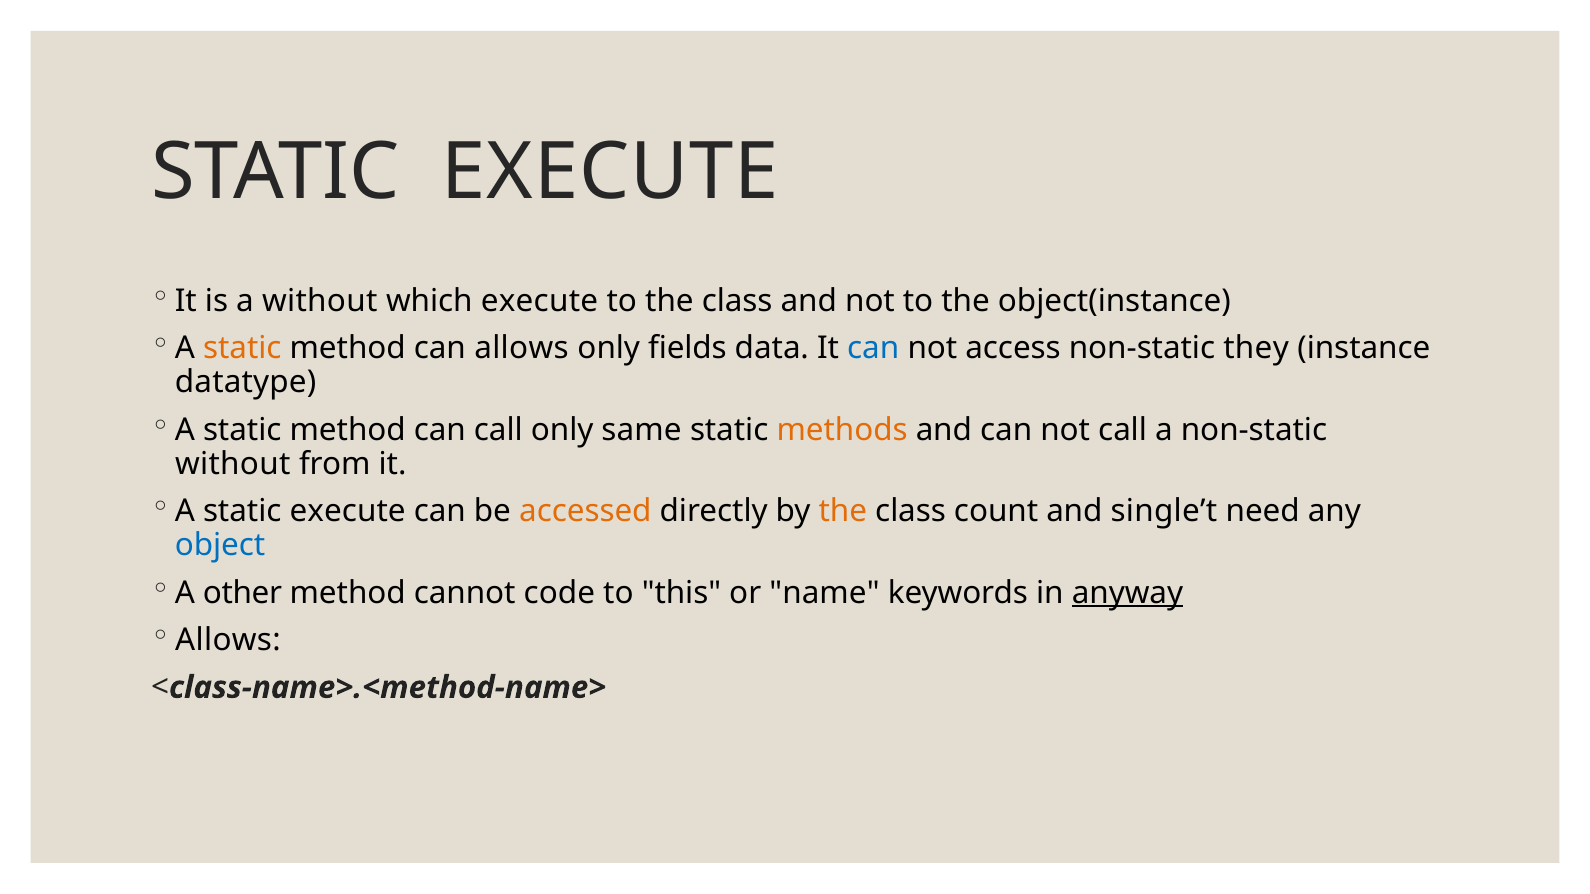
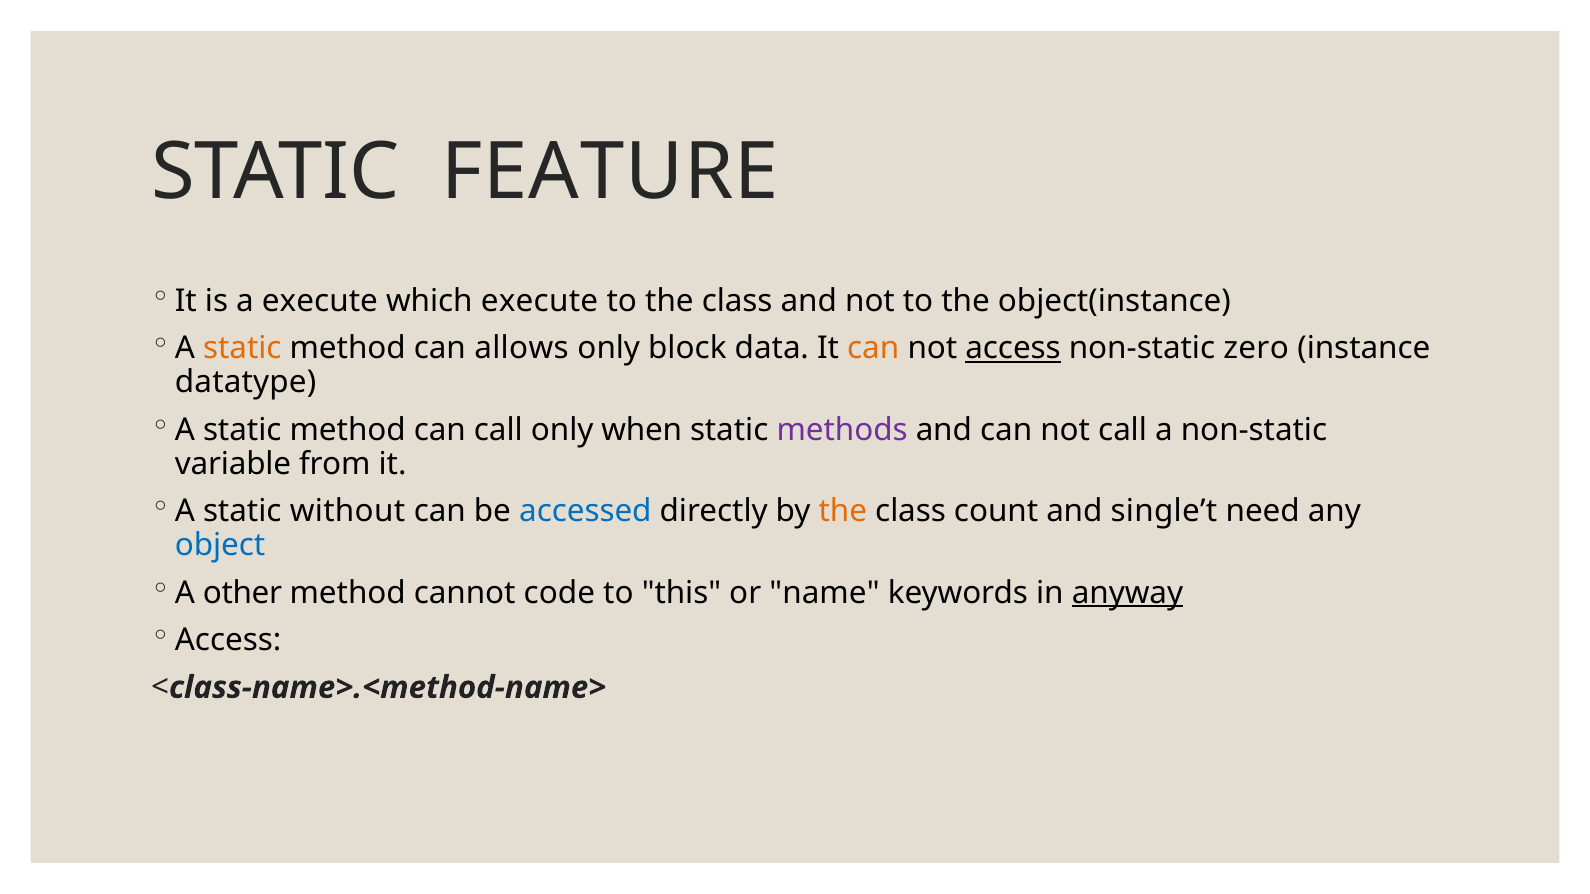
EXECUTE at (610, 173): EXECUTE -> FEATURE
a without: without -> execute
fields: fields -> block
can at (873, 349) colour: blue -> orange
access at (1013, 349) underline: none -> present
they: they -> zero
same: same -> when
methods colour: orange -> purple
without at (233, 464): without -> variable
A static execute: execute -> without
accessed colour: orange -> blue
Allows at (228, 640): Allows -> Access
